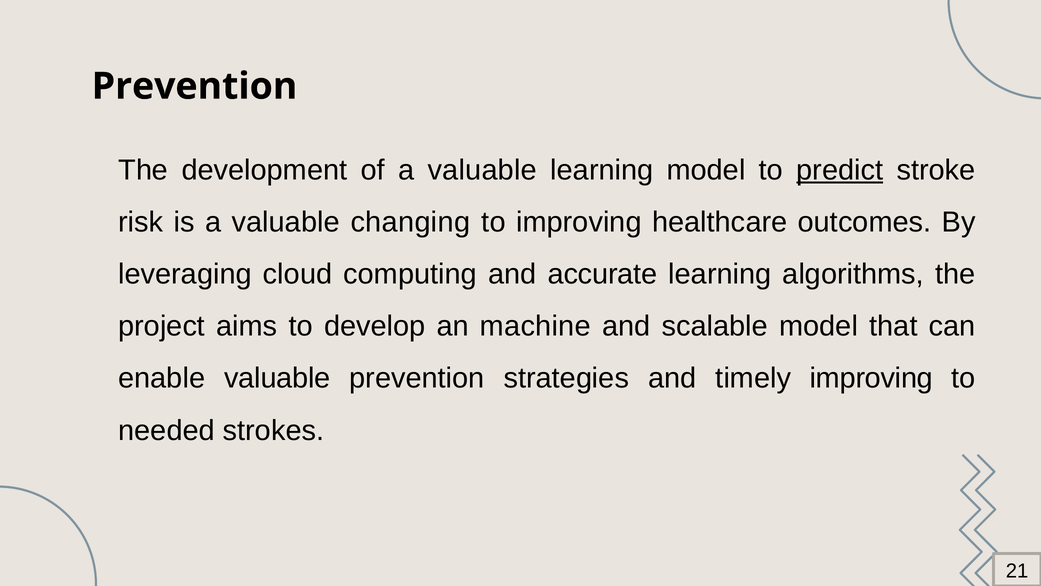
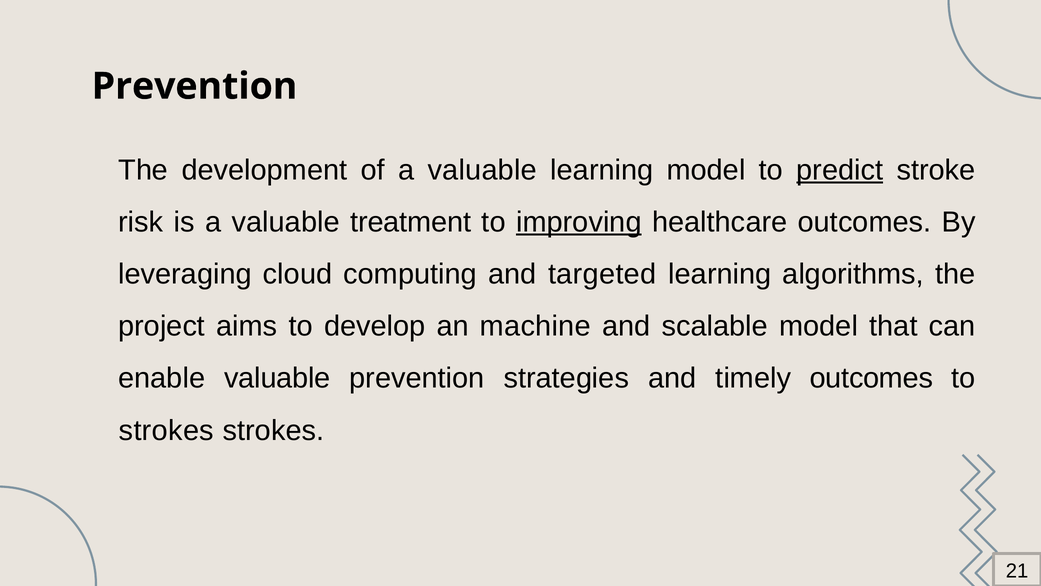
changing: changing -> treatment
improving at (579, 222) underline: none -> present
accurate: accurate -> targeted
timely improving: improving -> outcomes
needed at (167, 430): needed -> strokes
